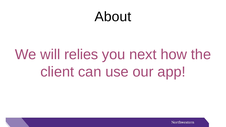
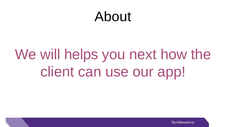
relies: relies -> helps
